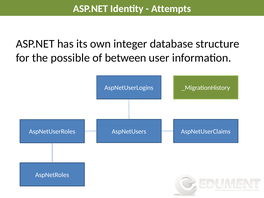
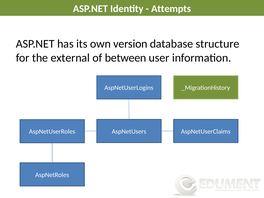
integer: integer -> version
possible: possible -> external
